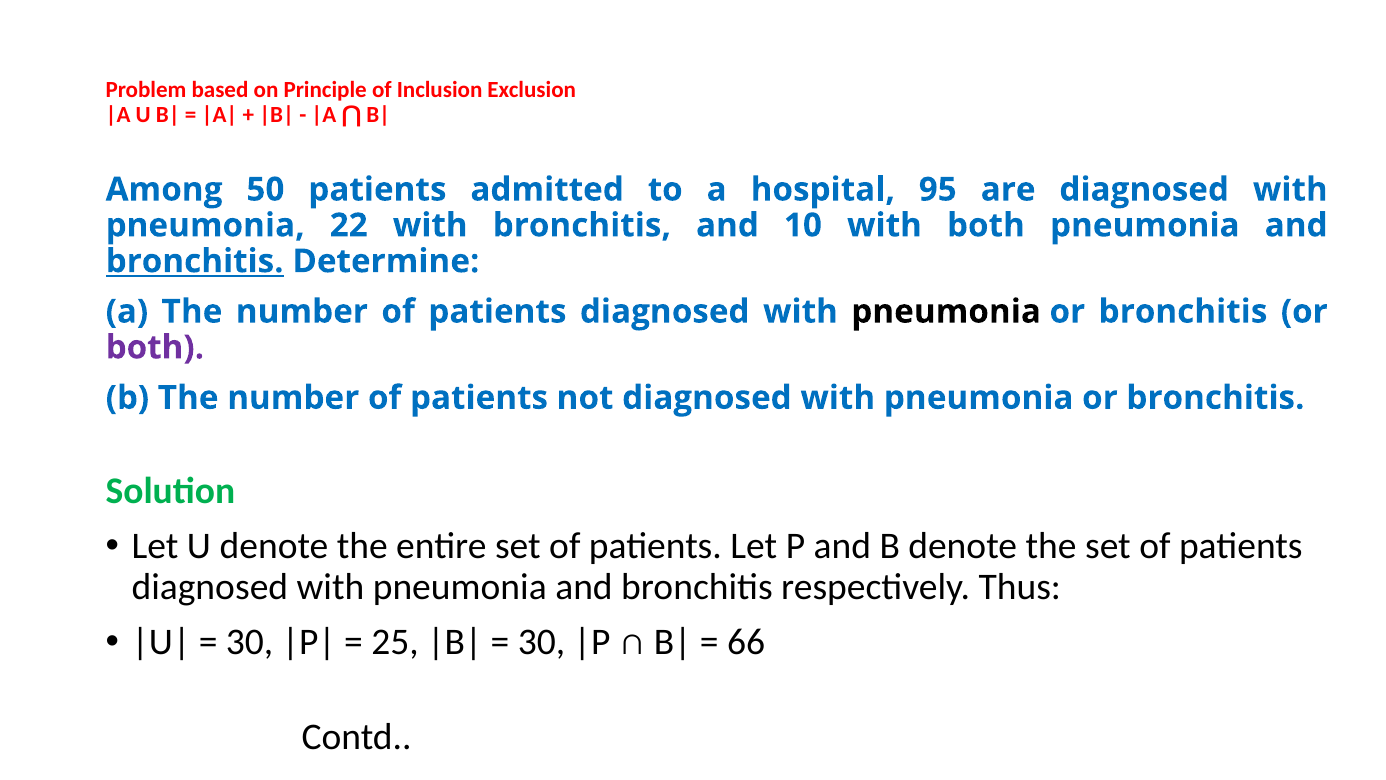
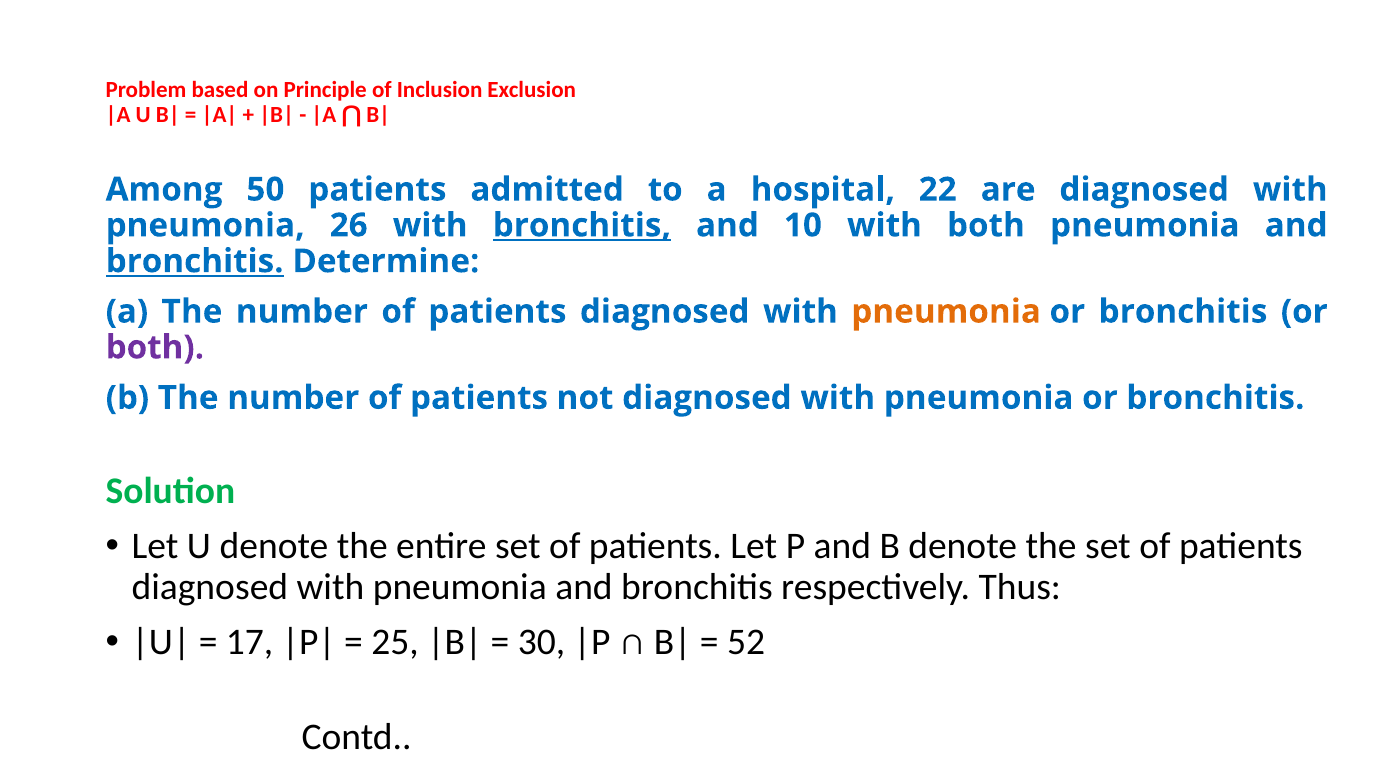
95: 95 -> 22
22: 22 -> 26
bronchitis at (582, 225) underline: none -> present
pneumonia at (946, 311) colour: black -> orange
30 at (250, 642): 30 -> 17
66: 66 -> 52
